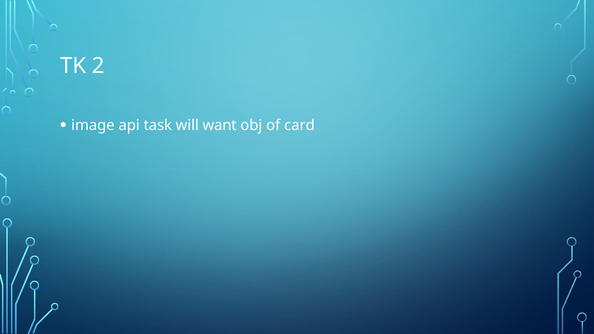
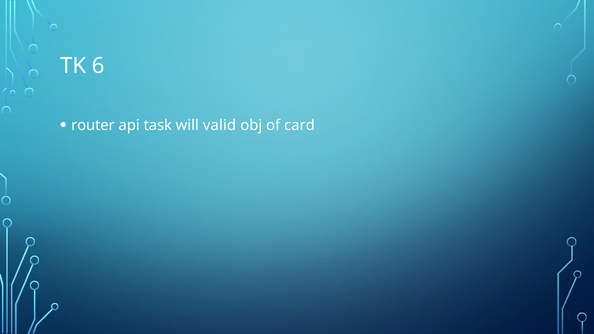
2: 2 -> 6
image: image -> router
want: want -> valid
